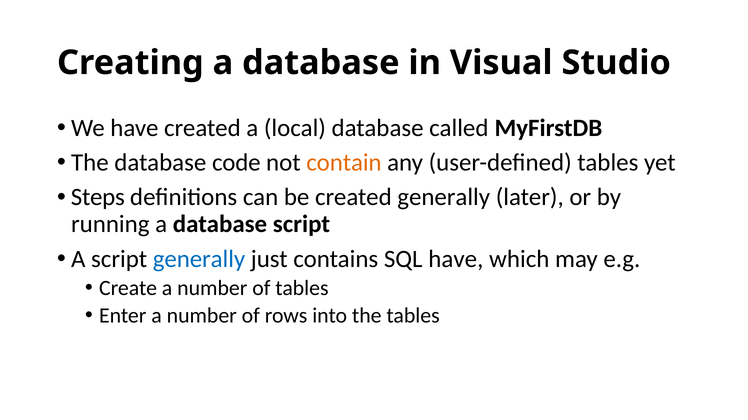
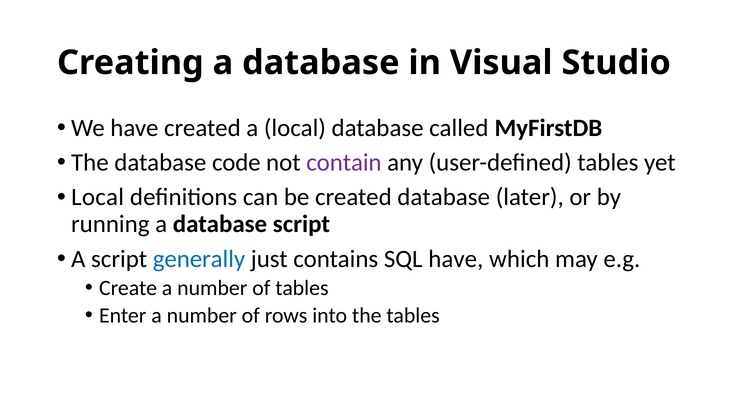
contain colour: orange -> purple
Steps at (98, 198): Steps -> Local
created generally: generally -> database
